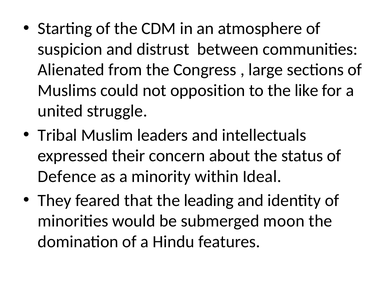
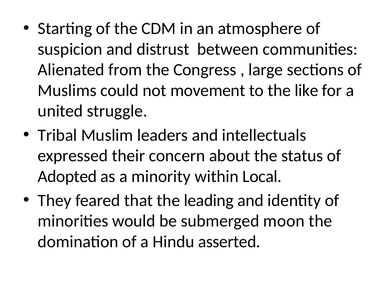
opposition: opposition -> movement
Defence: Defence -> Adopted
Ideal: Ideal -> Local
features: features -> asserted
